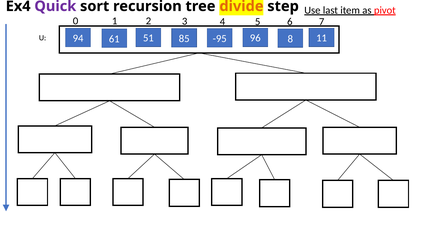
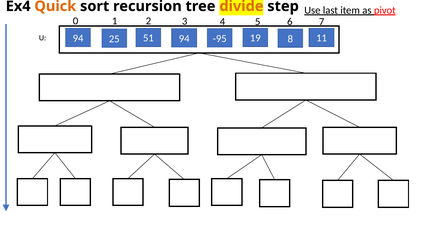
Quick colour: purple -> orange
61: 61 -> 25
51 85: 85 -> 94
96: 96 -> 19
